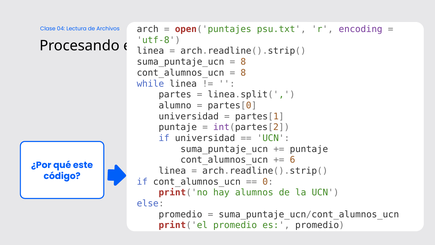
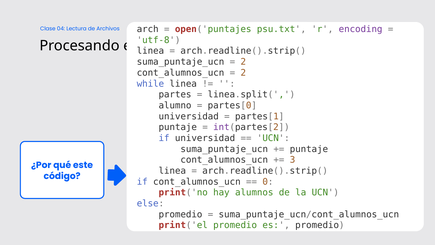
8 at (243, 62): 8 -> 2
8 at (243, 73): 8 -> 2
6: 6 -> 3
